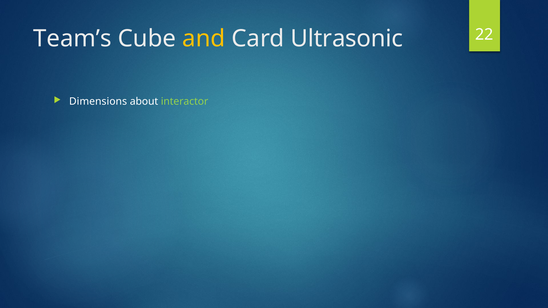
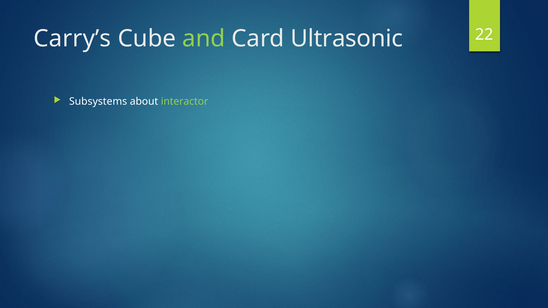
Team’s: Team’s -> Carry’s
and colour: yellow -> light green
Dimensions: Dimensions -> Subsystems
